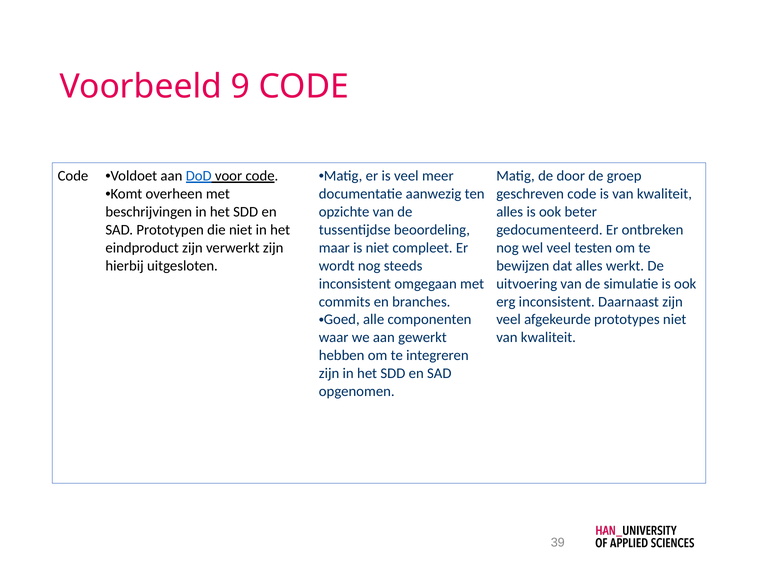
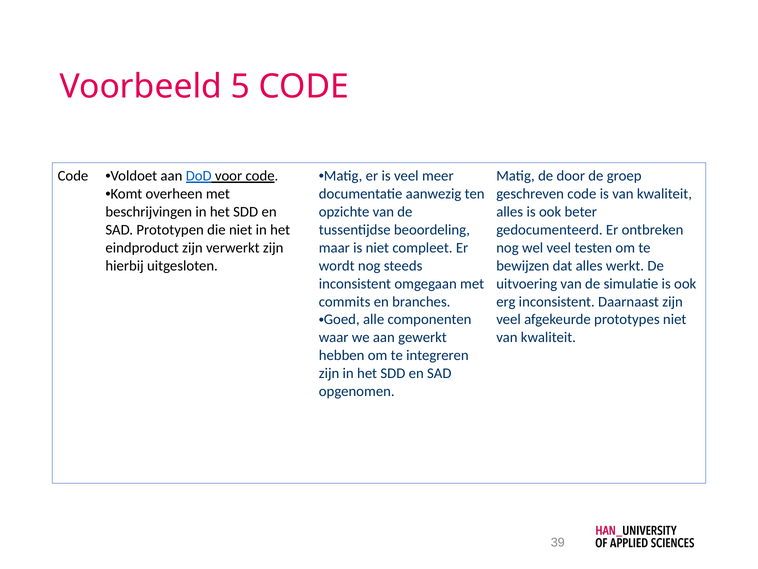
9: 9 -> 5
